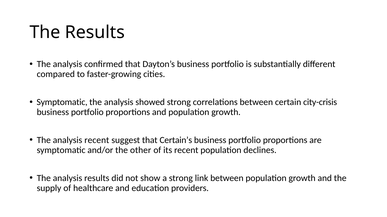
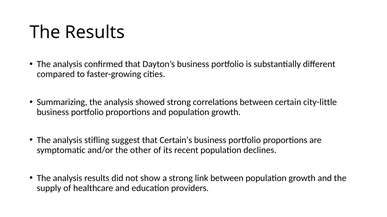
Symptomatic at (62, 102): Symptomatic -> Summarizing
city-crisis: city-crisis -> city-little
analysis recent: recent -> stifling
